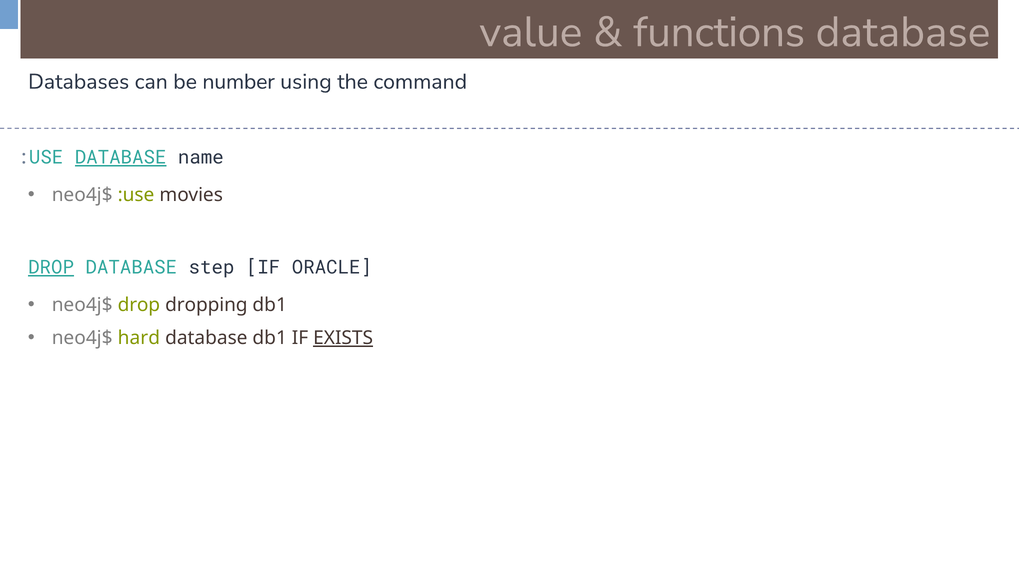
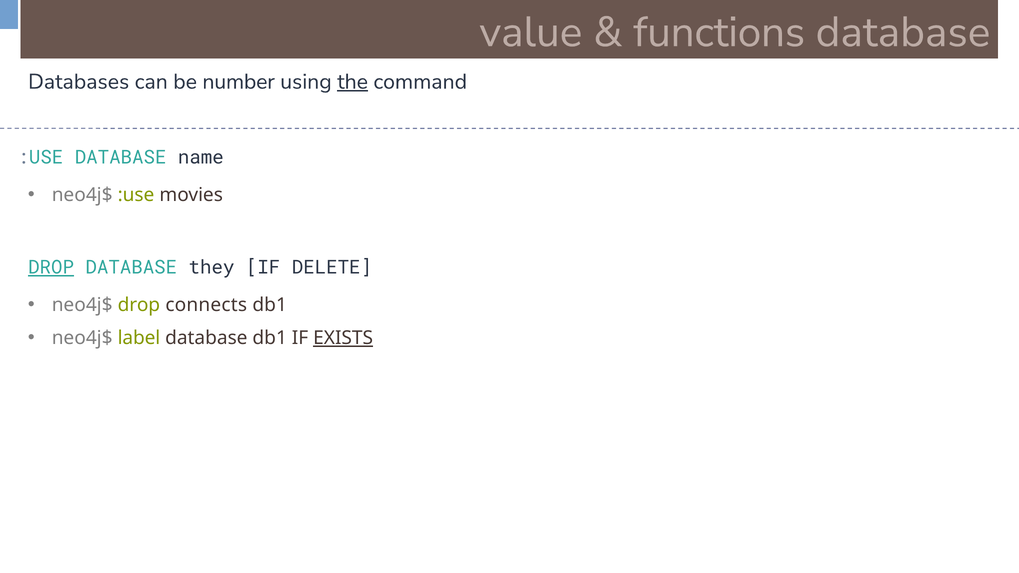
the underline: none -> present
DATABASE at (121, 158) underline: present -> none
step: step -> they
ORACLE: ORACLE -> DELETE
dropping: dropping -> connects
hard: hard -> label
